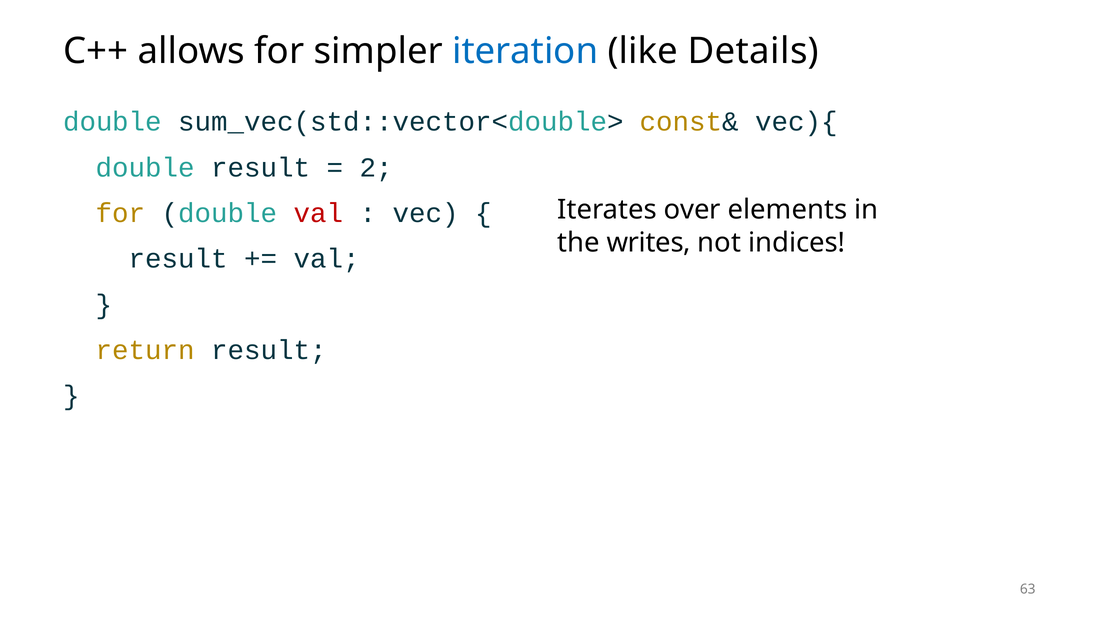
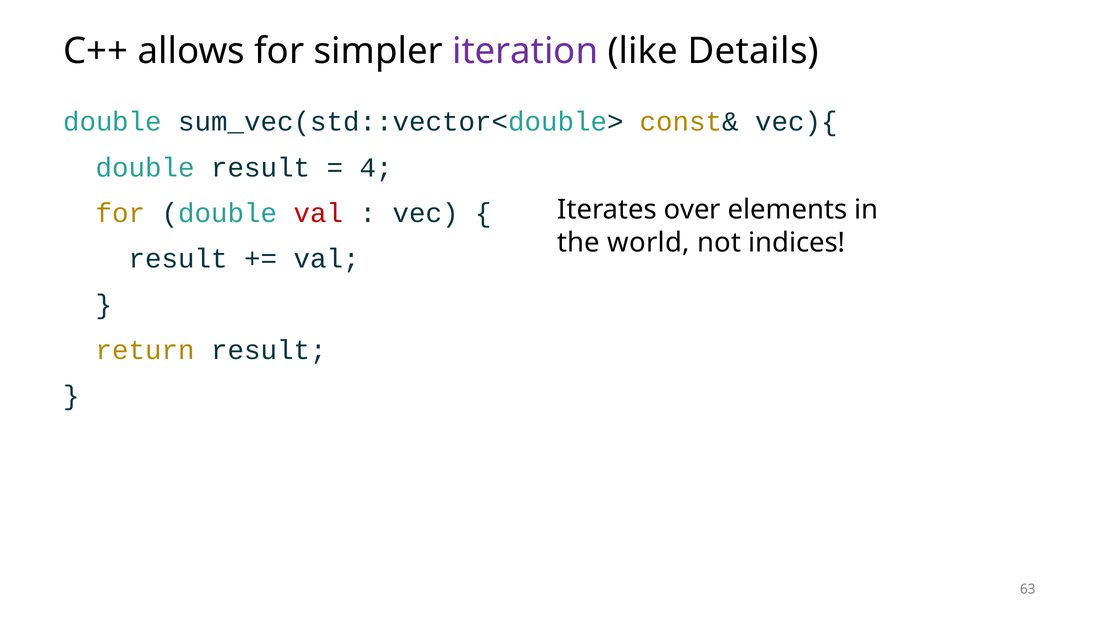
iteration colour: blue -> purple
2: 2 -> 4
writes: writes -> world
